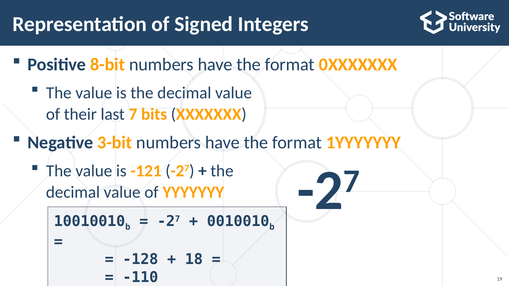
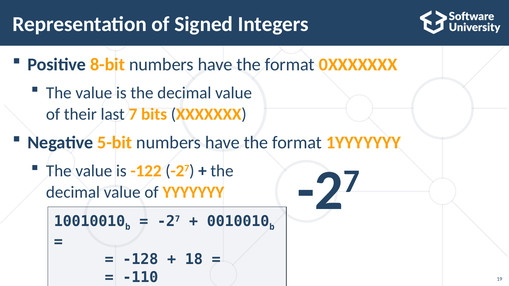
3-bit: 3-bit -> 5-bit
-121: -121 -> -122
